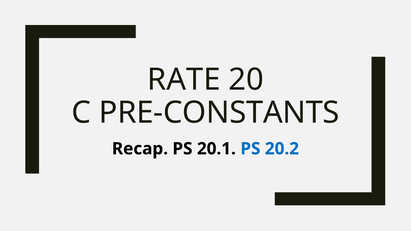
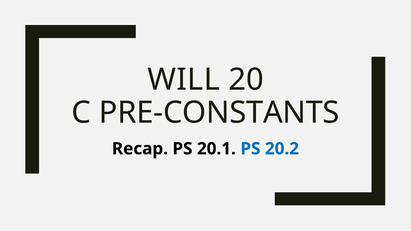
RATE: RATE -> WILL
